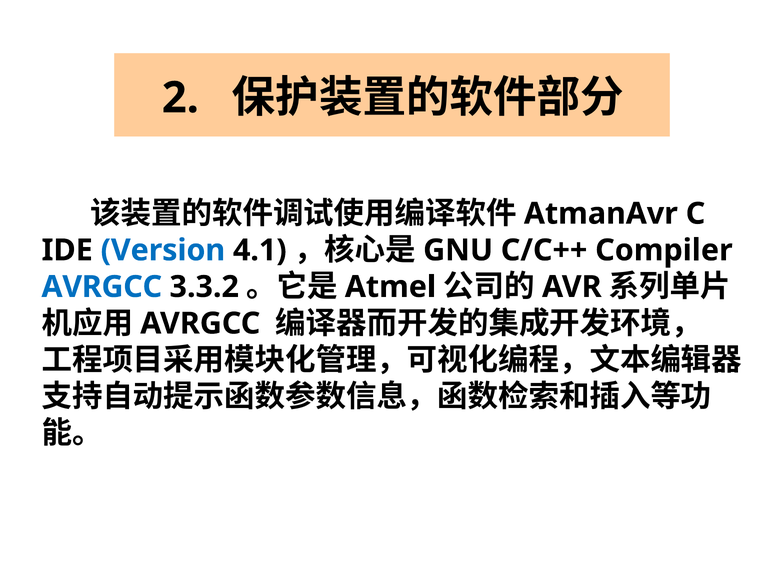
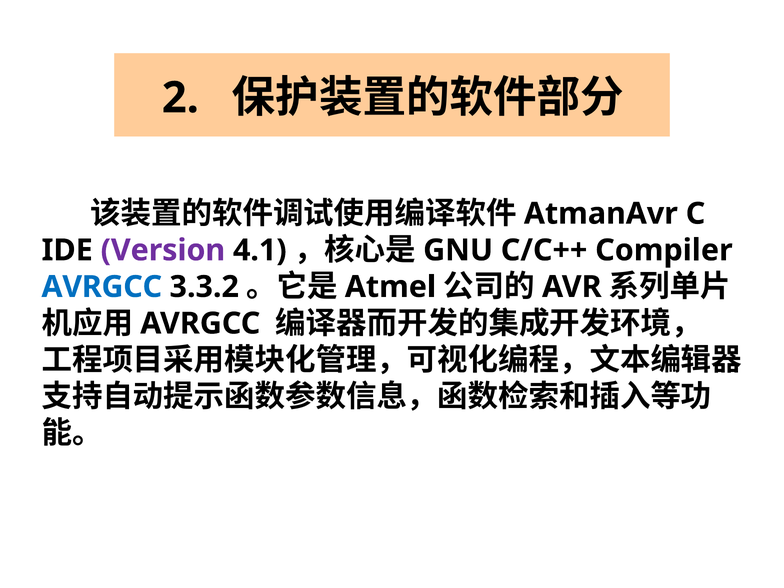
Version colour: blue -> purple
